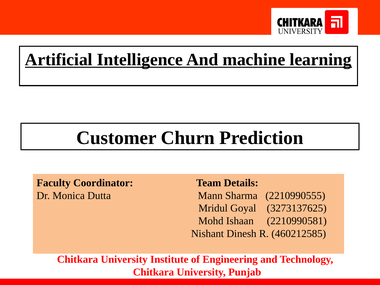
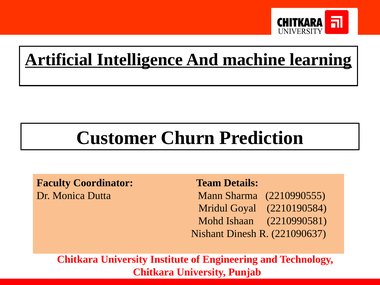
3273137625: 3273137625 -> 2210190584
460212585: 460212585 -> 221090637
